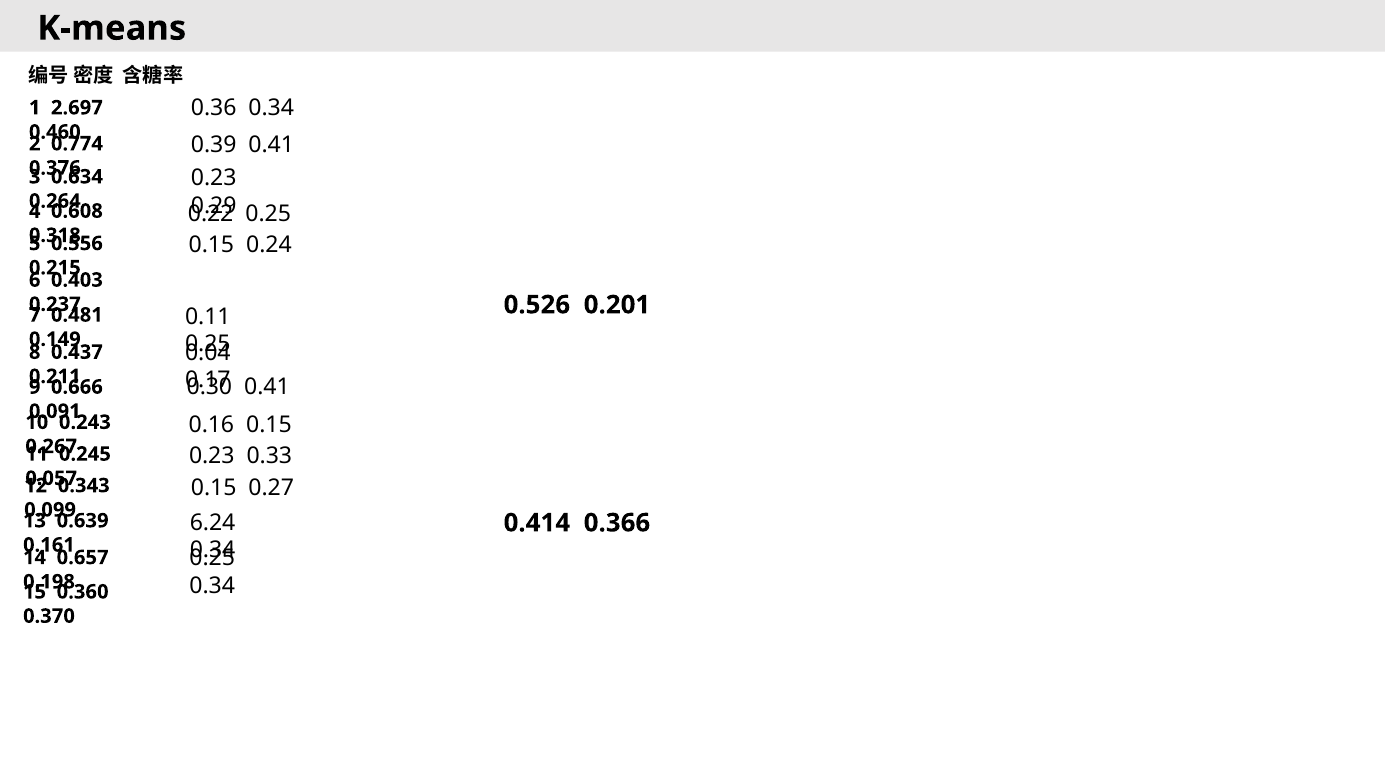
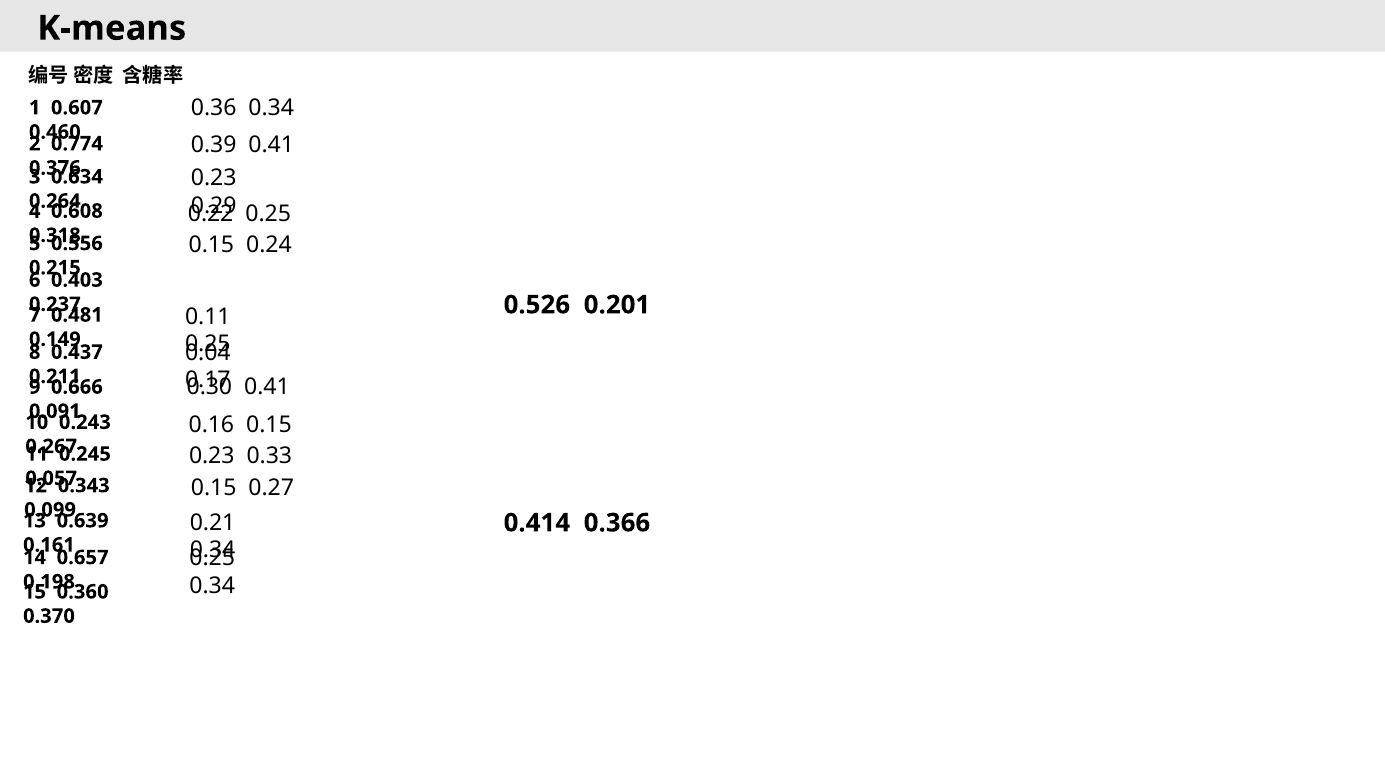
2.697: 2.697 -> 0.607
6.24: 6.24 -> 0.21
